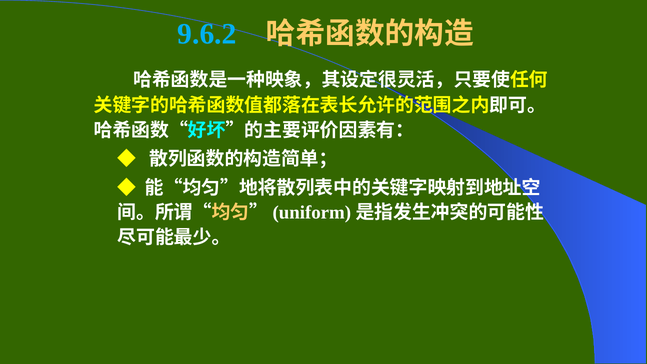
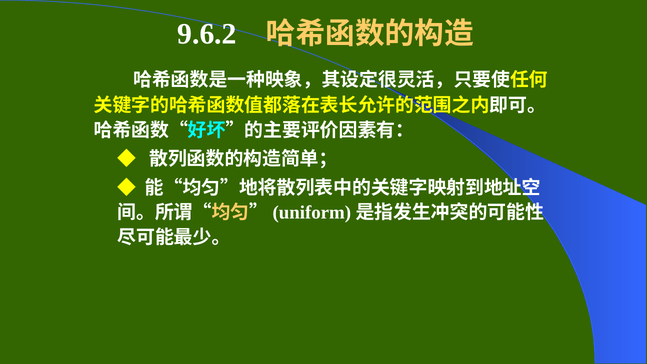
9.6.2 colour: light blue -> white
